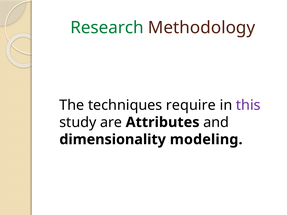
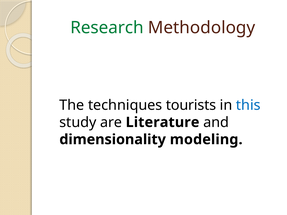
require: require -> tourists
this colour: purple -> blue
Attributes: Attributes -> Literature
